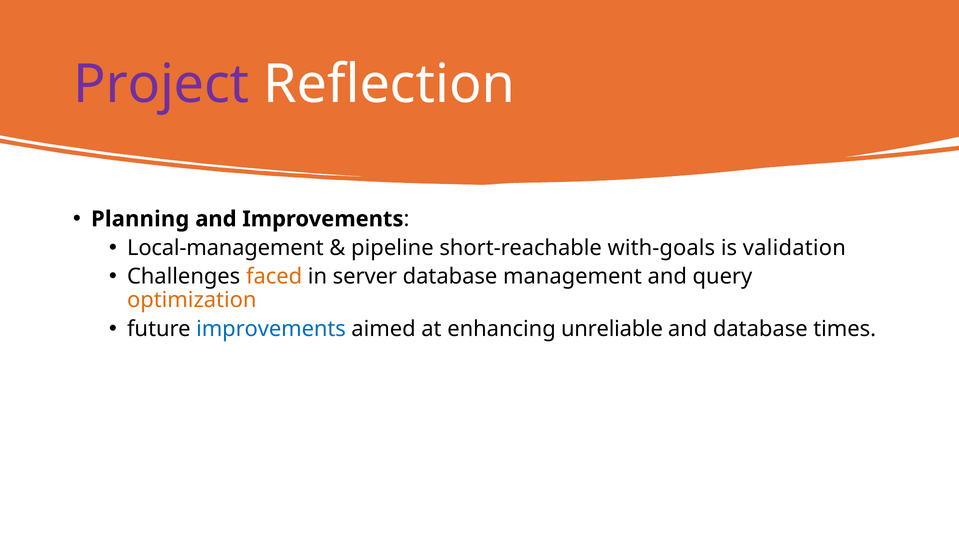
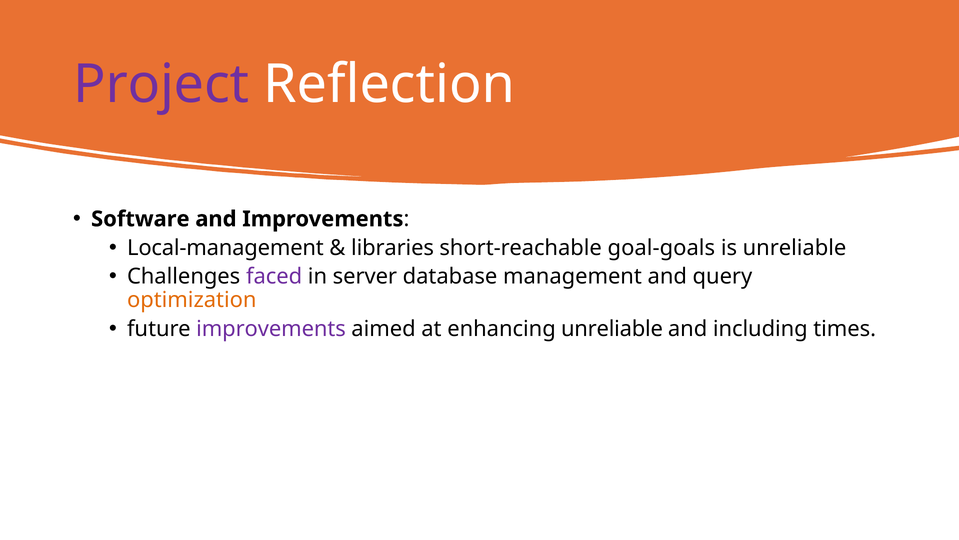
Planning: Planning -> Software
pipeline: pipeline -> libraries
with-goals: with-goals -> goal-goals
is validation: validation -> unreliable
faced colour: orange -> purple
improvements at (271, 329) colour: blue -> purple
and database: database -> including
